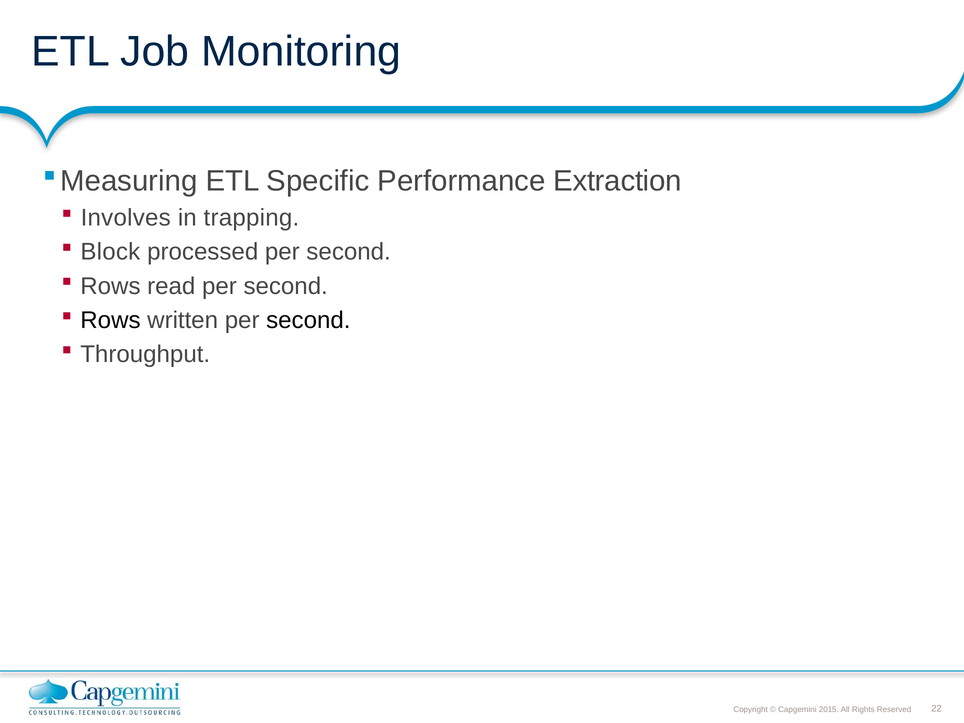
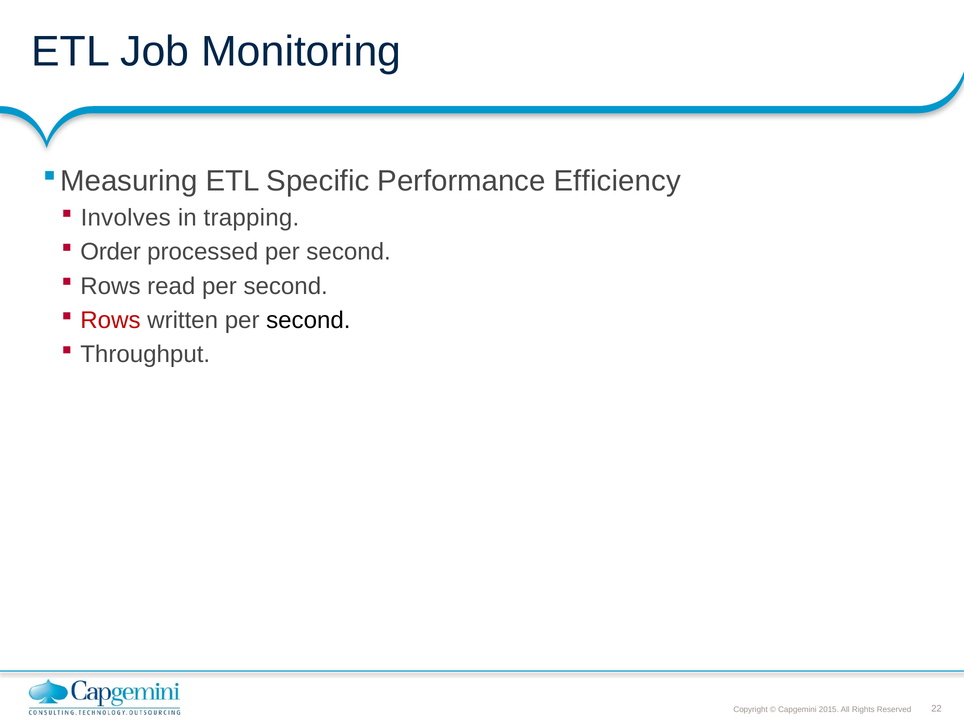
Extraction: Extraction -> Efficiency
Block: Block -> Order
Rows at (110, 320) colour: black -> red
